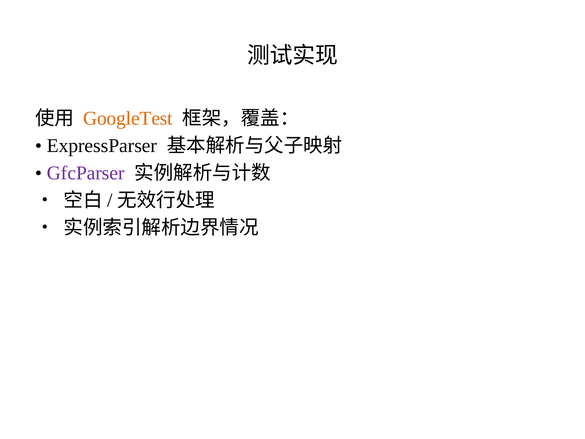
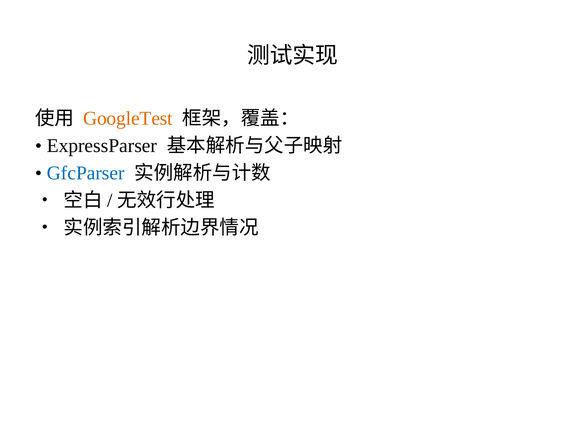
GfcParser colour: purple -> blue
